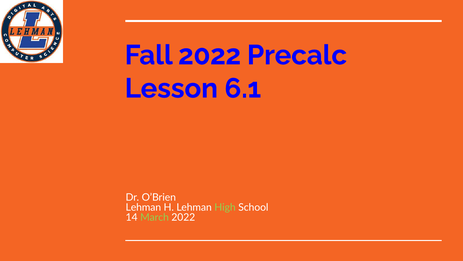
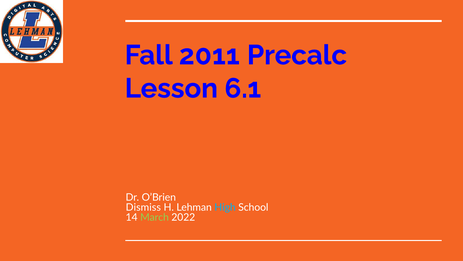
Fall 2022: 2022 -> 2011
Lehman at (143, 207): Lehman -> Dismiss
High colour: light green -> light blue
